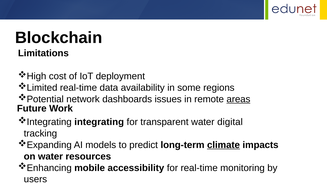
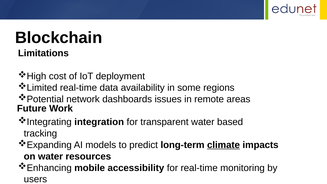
areas underline: present -> none
integrating: integrating -> integration
digital: digital -> based
